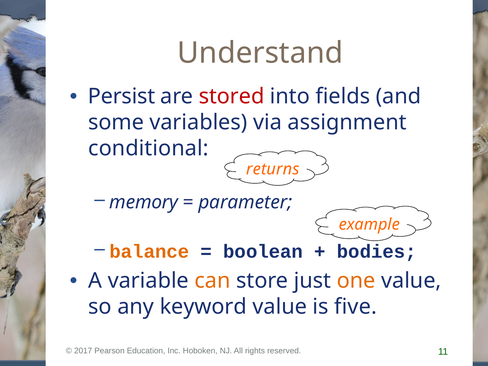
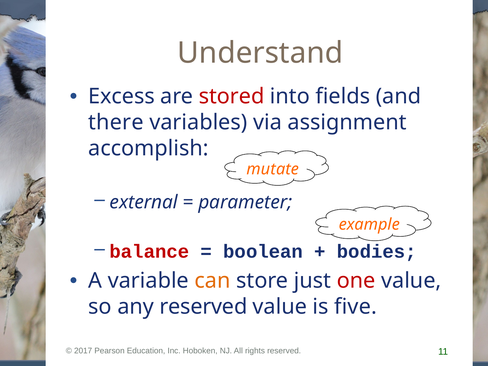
Persist: Persist -> Excess
some: some -> there
conditional: conditional -> accomplish
returns: returns -> mutate
memory: memory -> external
balance colour: orange -> red
one colour: orange -> red
any keyword: keyword -> reserved
